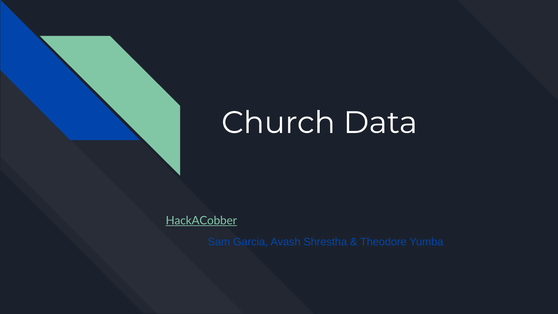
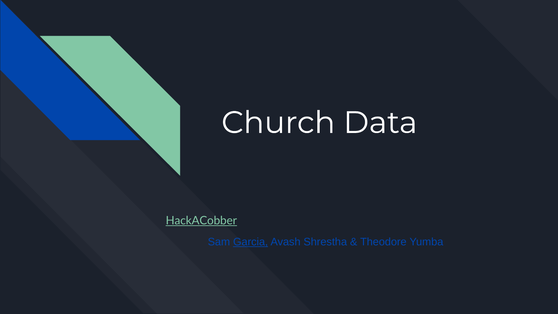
Garcia underline: none -> present
